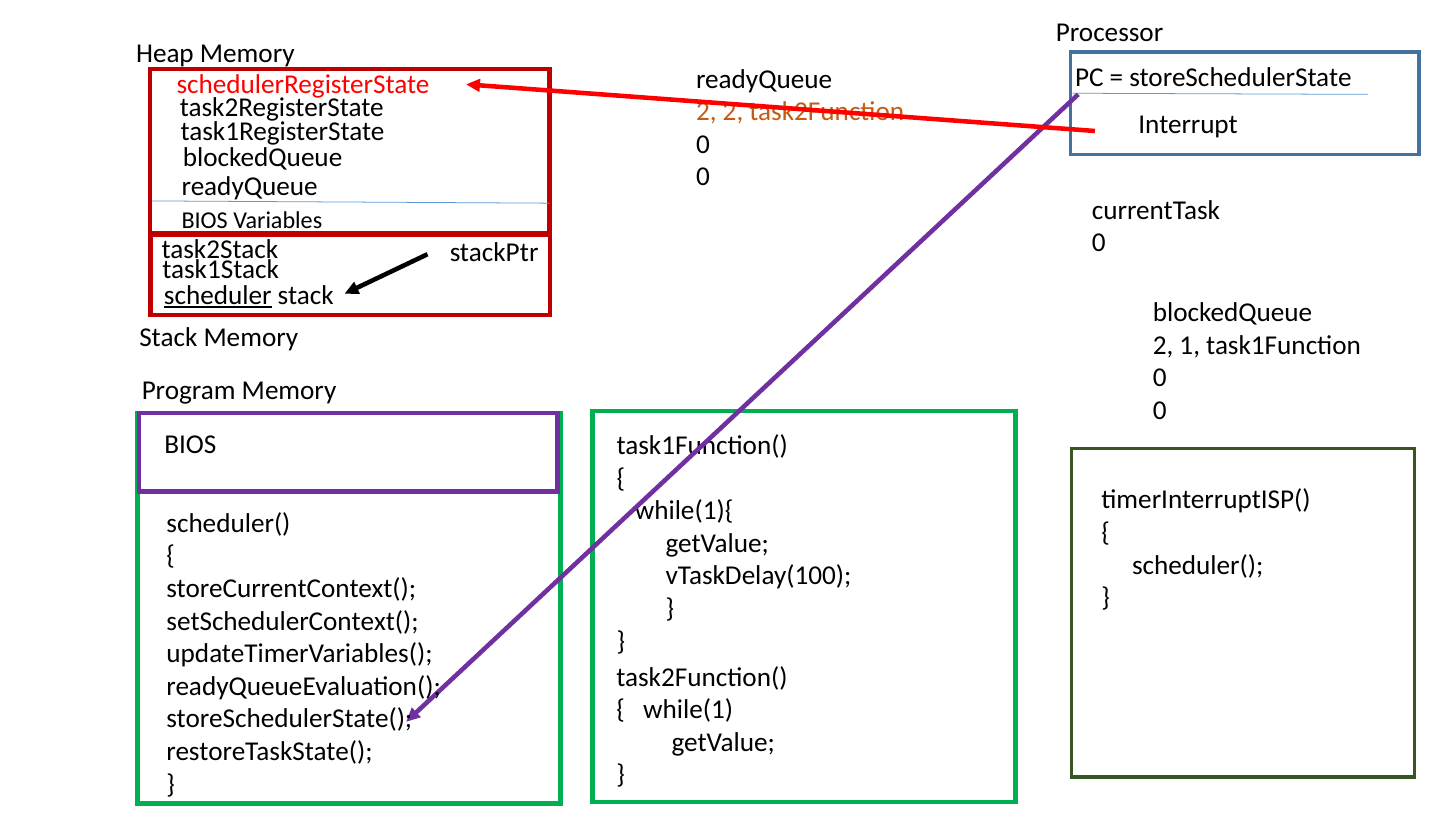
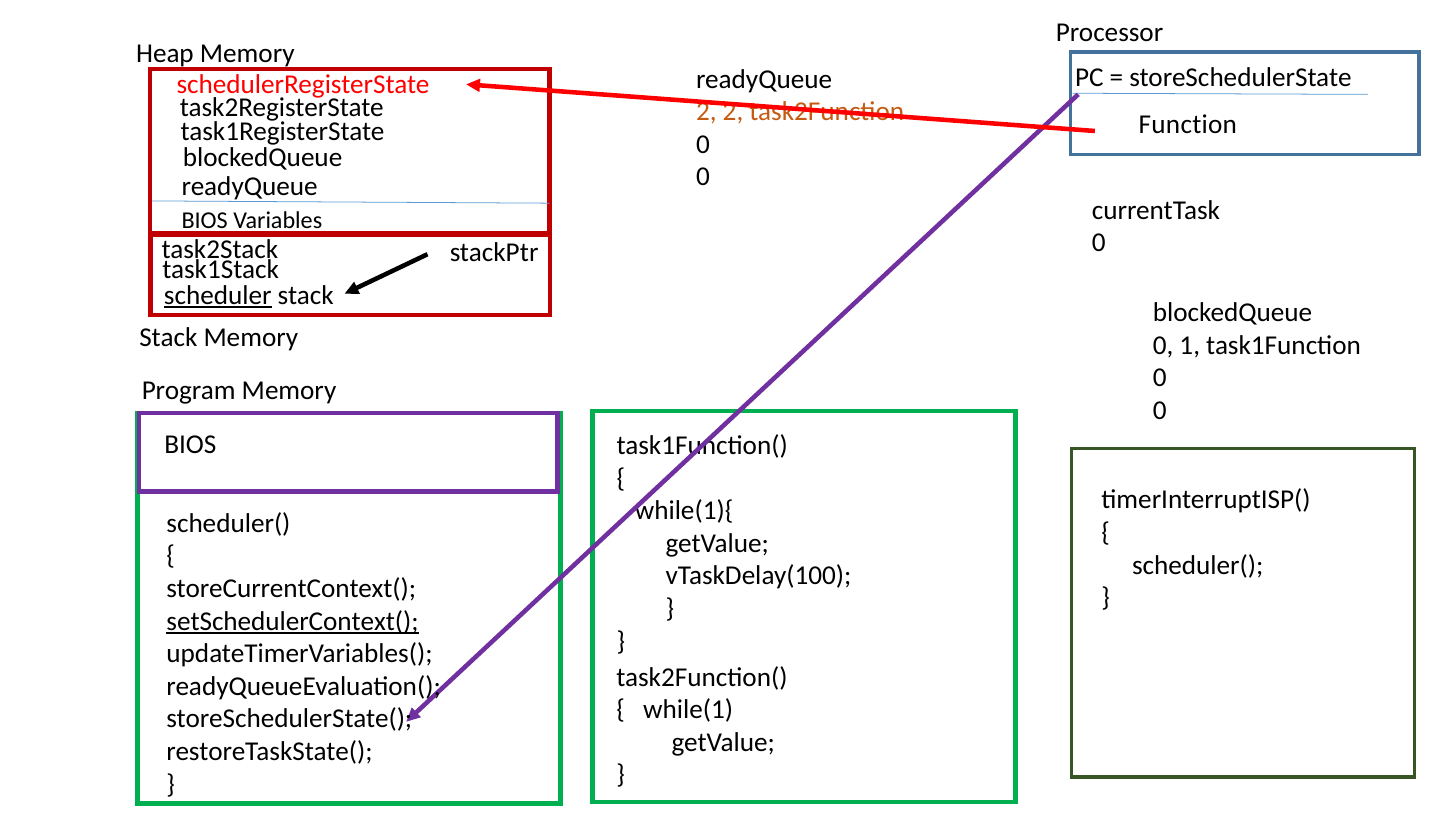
Interrupt: Interrupt -> Function
2 at (1163, 345): 2 -> 0
setSchedulerContext( underline: none -> present
